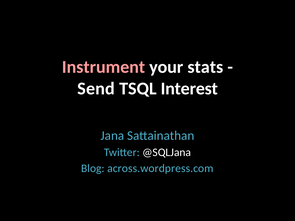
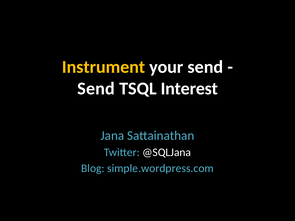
Instrument colour: pink -> yellow
your stats: stats -> send
across.wordpress.com: across.wordpress.com -> simple.wordpress.com
